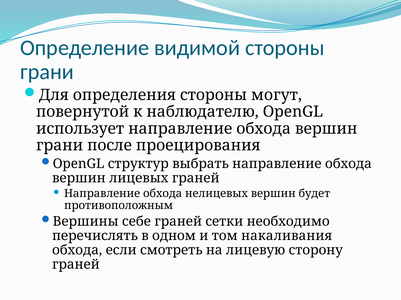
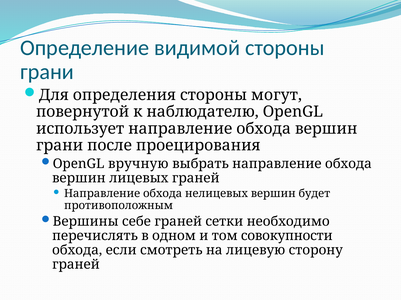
структур: структур -> вручную
накаливания: накаливания -> совокупности
